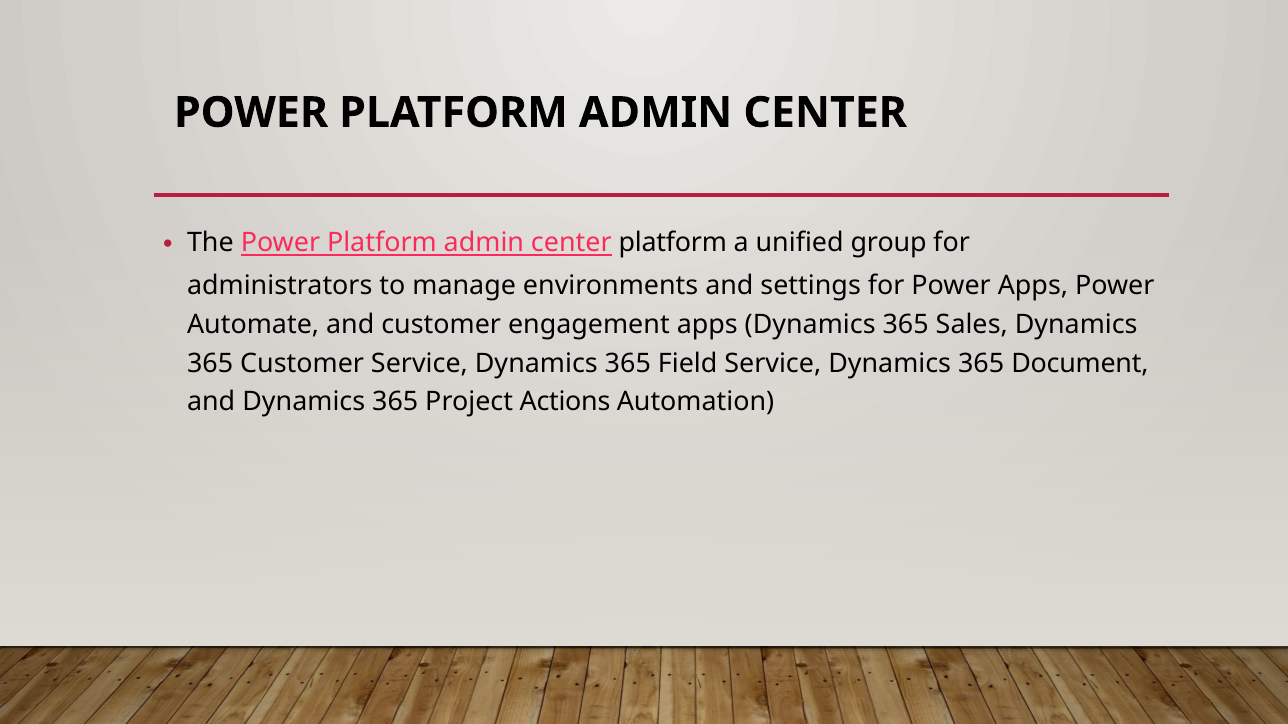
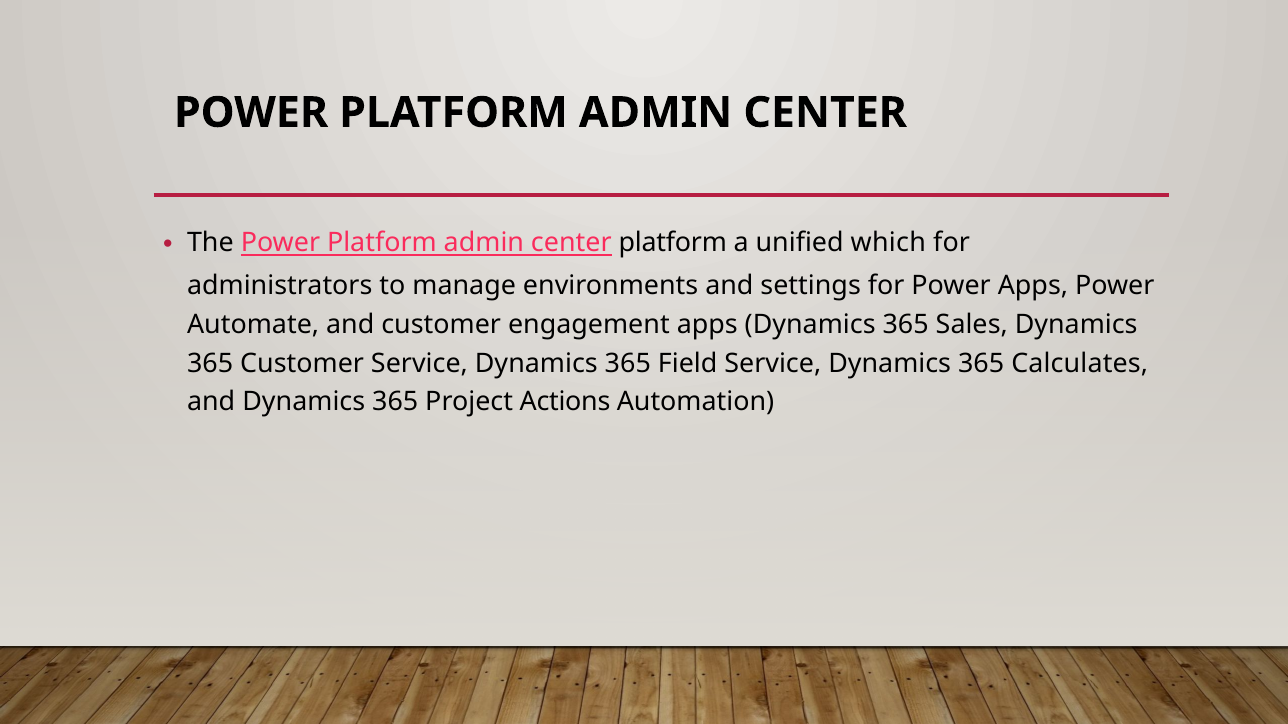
group: group -> which
Document: Document -> Calculates
